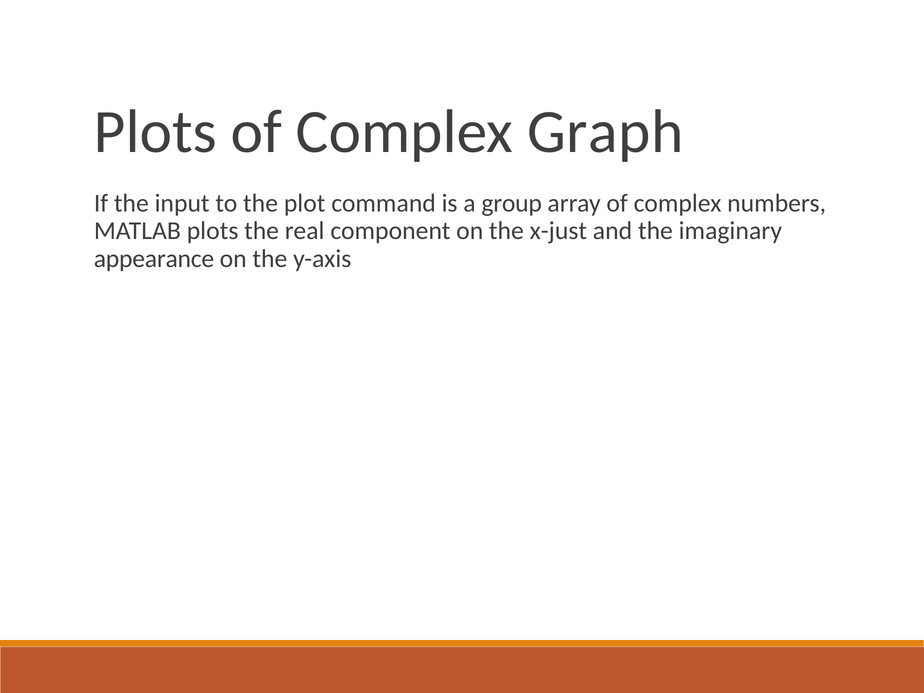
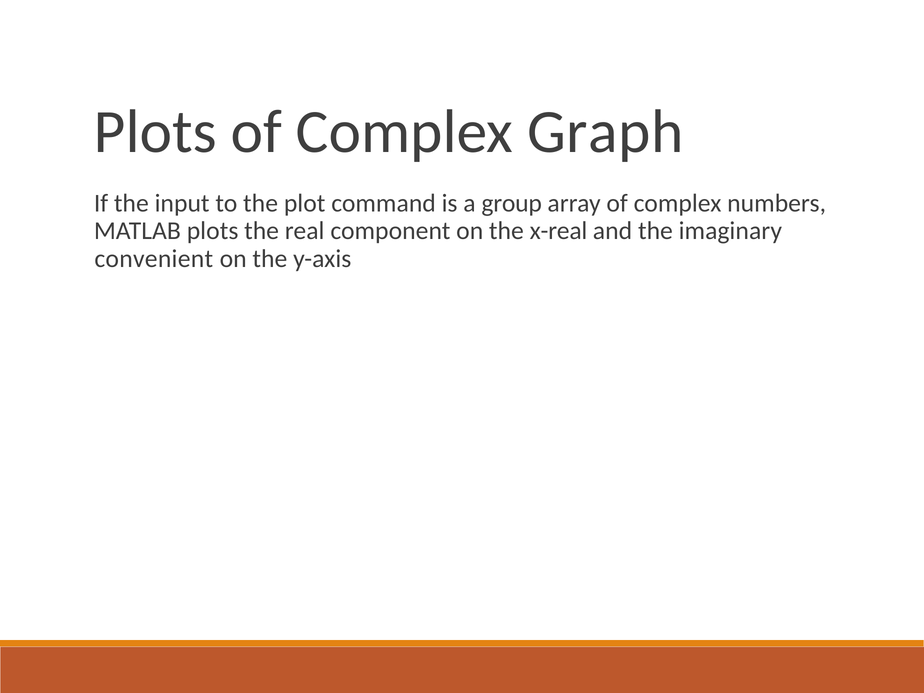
x-just: x-just -> x-real
appearance: appearance -> convenient
